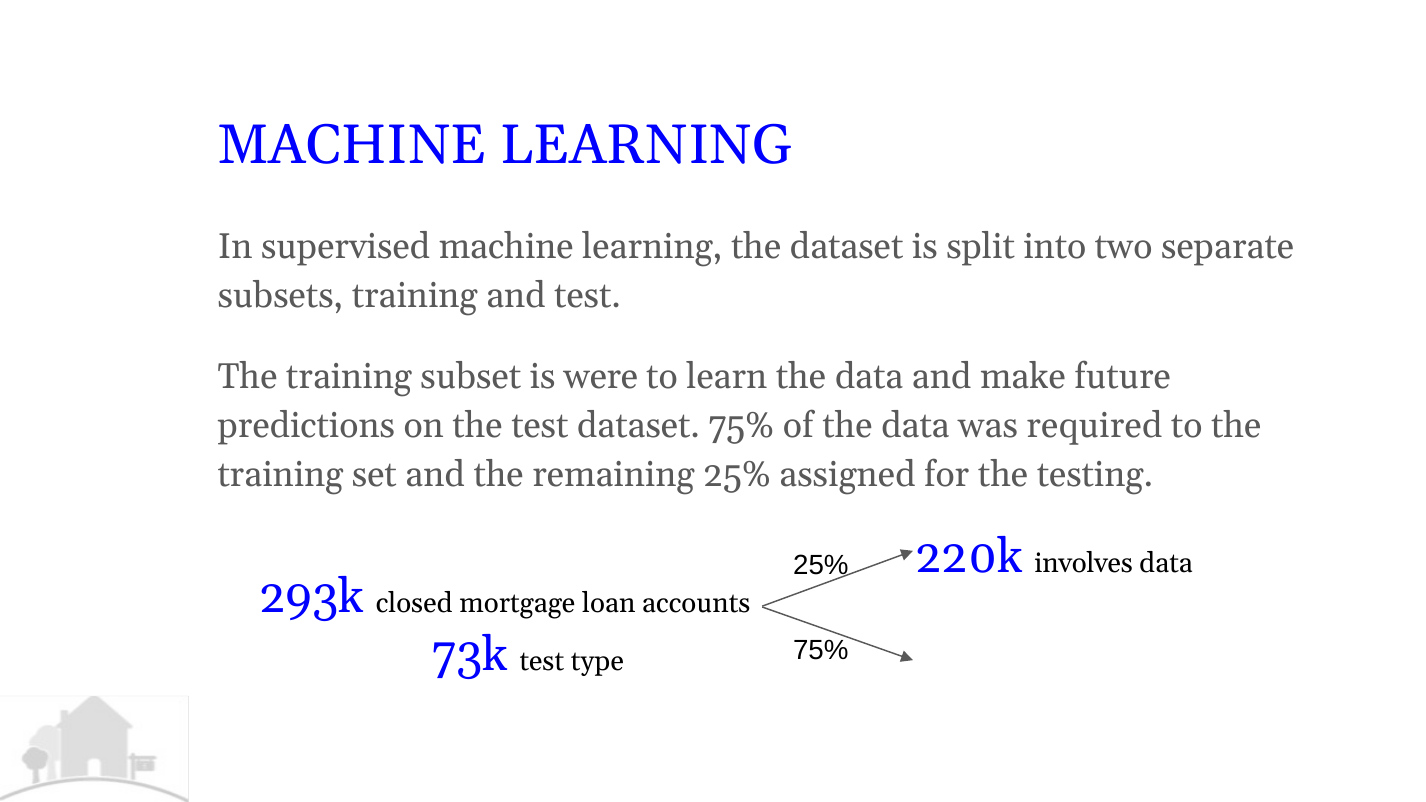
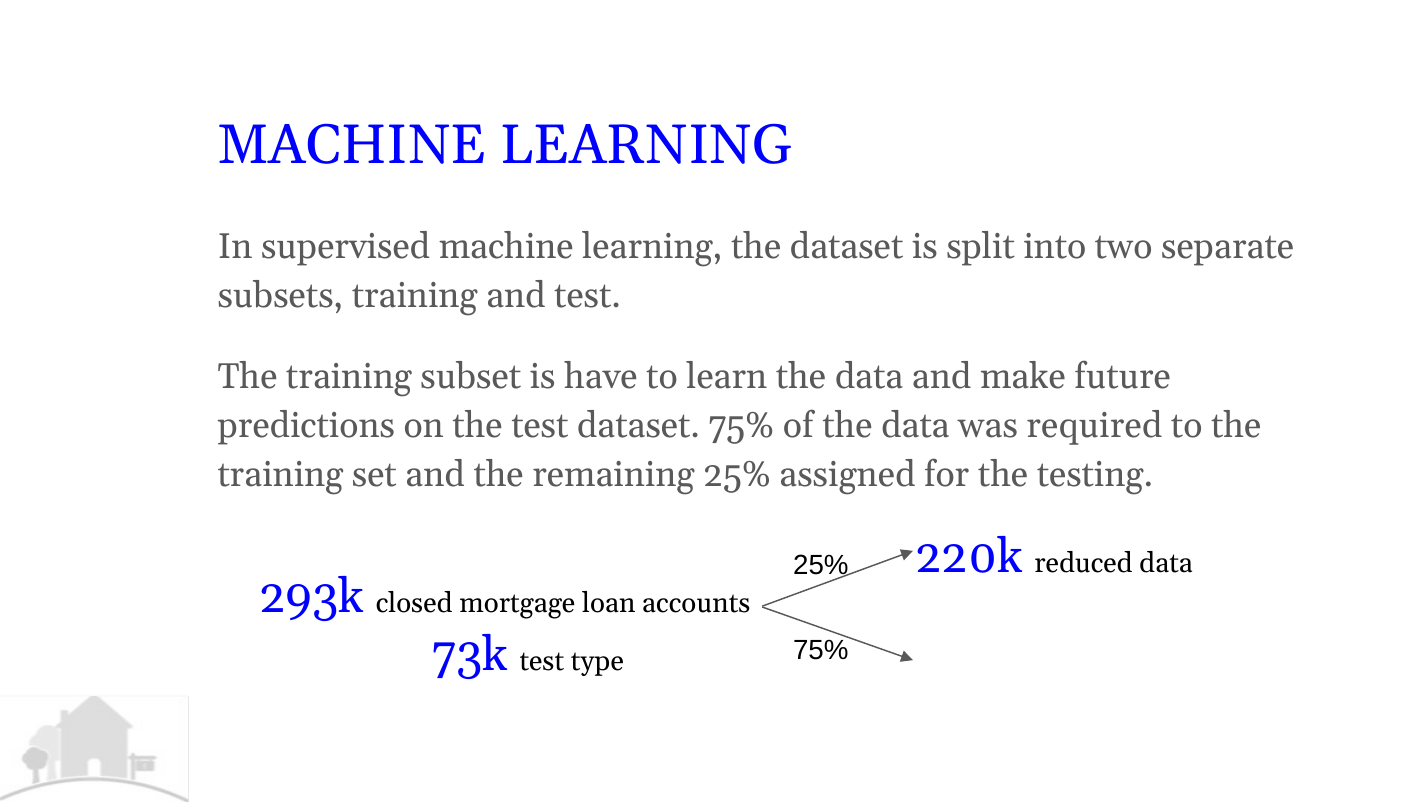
were: were -> have
involves: involves -> reduced
